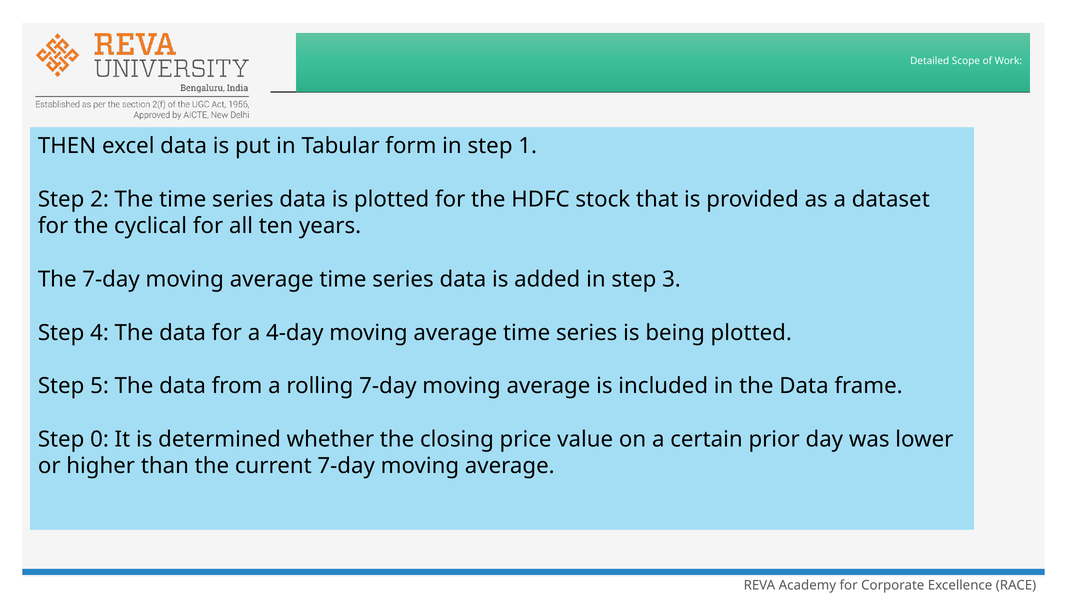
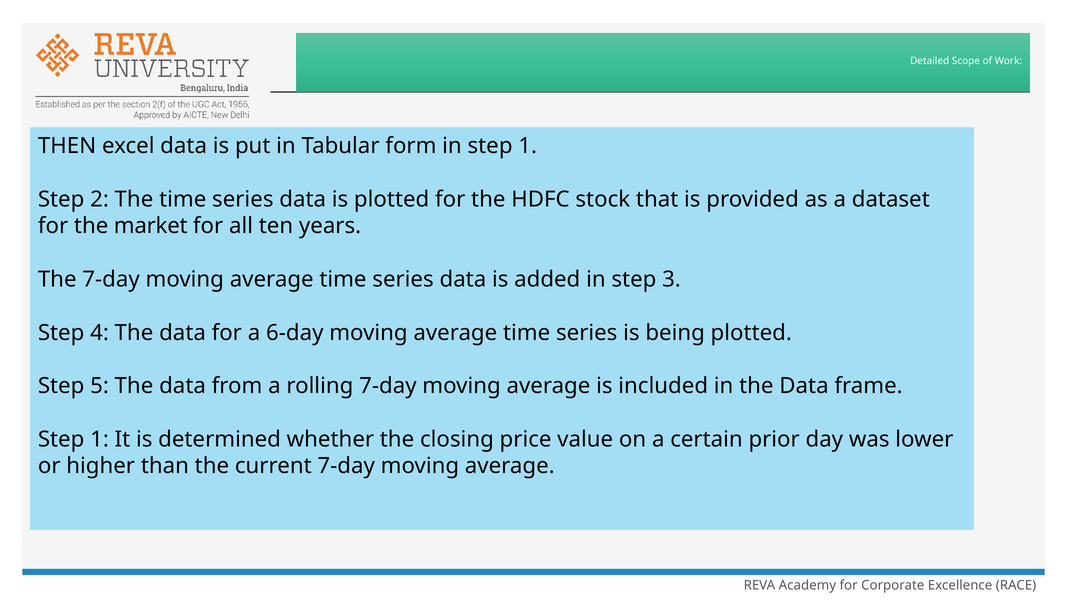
cyclical: cyclical -> market
4-day: 4-day -> 6-day
0 at (100, 440): 0 -> 1
